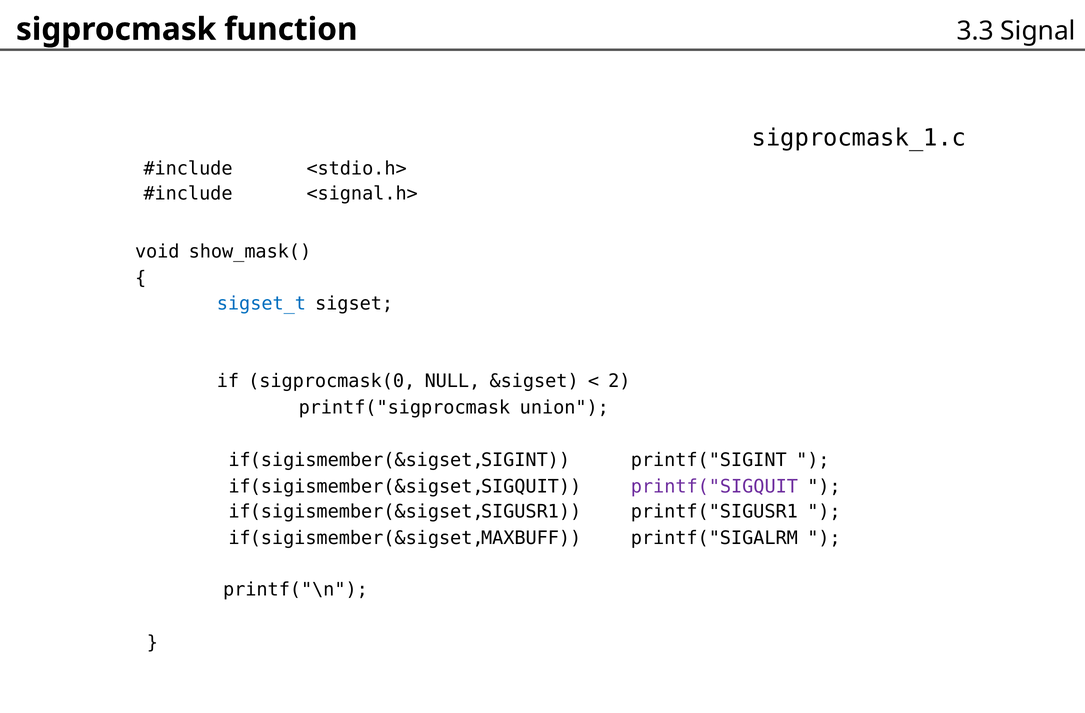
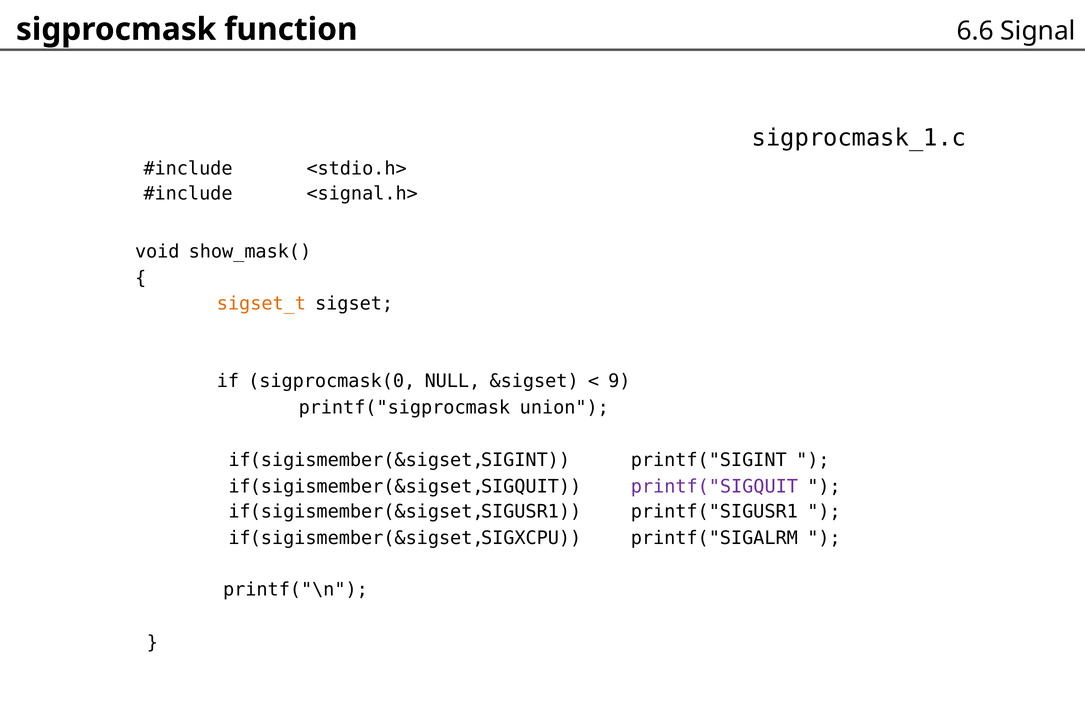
3.3: 3.3 -> 6.6
sigset_t colour: blue -> orange
2: 2 -> 9
MAXBUFF: MAXBUFF -> SIGXCPU
